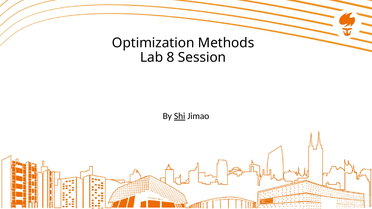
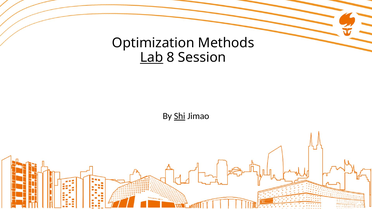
Lab underline: none -> present
